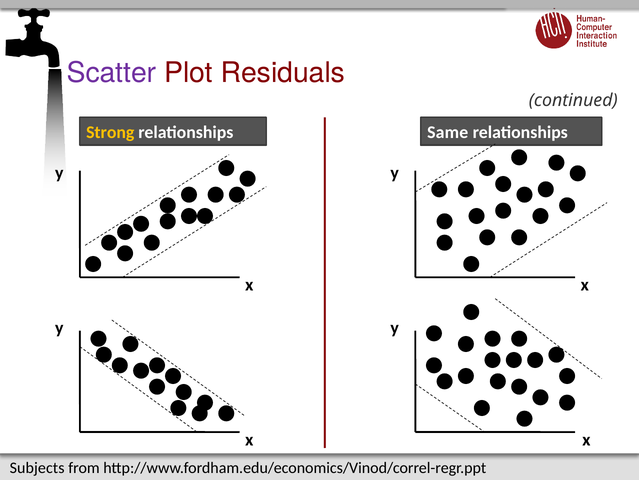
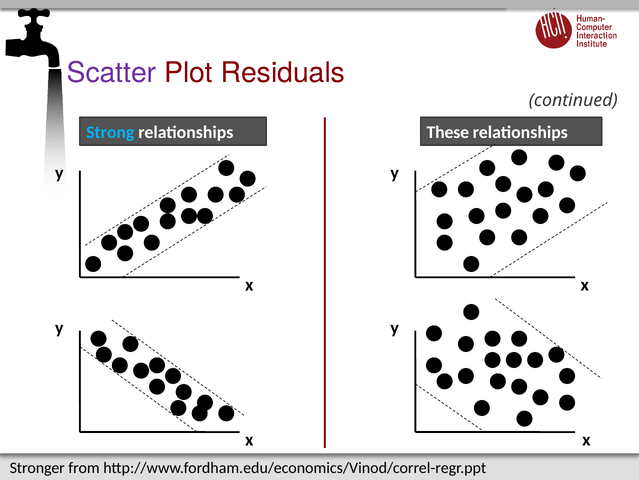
Strong colour: yellow -> light blue
Same: Same -> These
Subjects: Subjects -> Stronger
